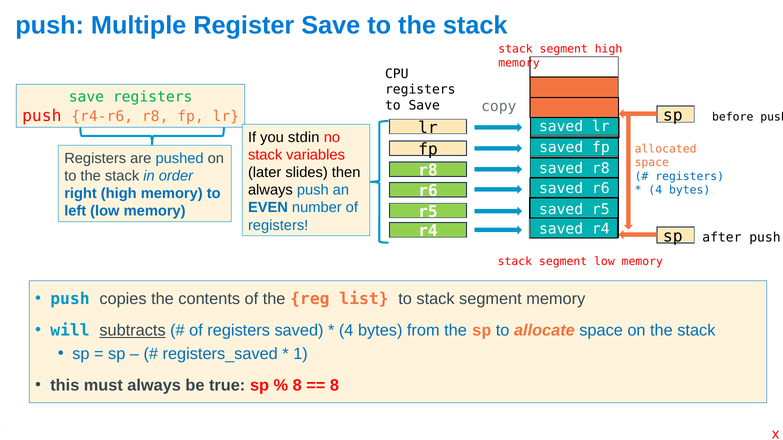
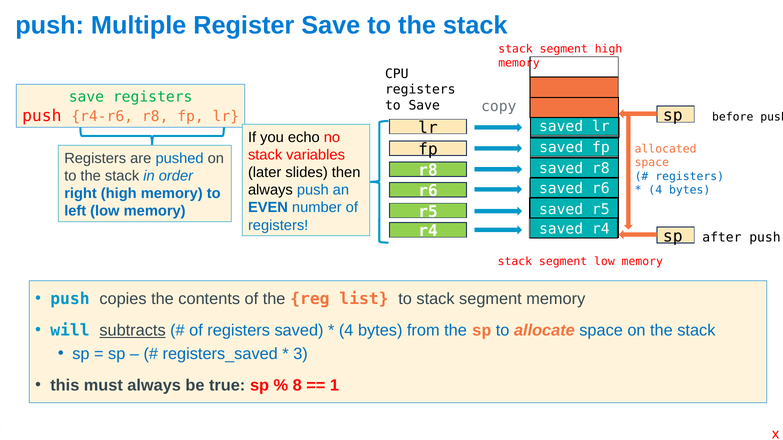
stdin: stdin -> echo
1: 1 -> 3
8 at (334, 386): 8 -> 1
